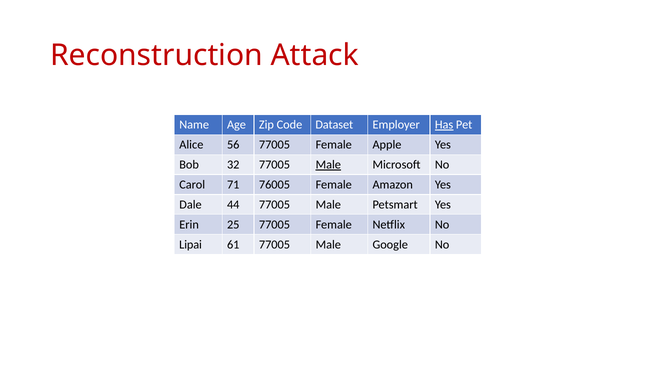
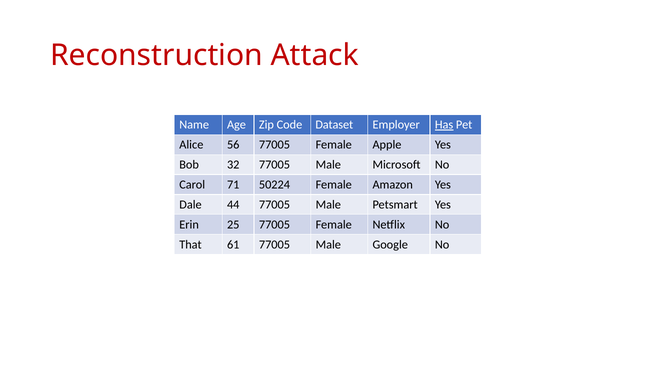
Male at (328, 165) underline: present -> none
76005: 76005 -> 50224
Lipai: Lipai -> That
